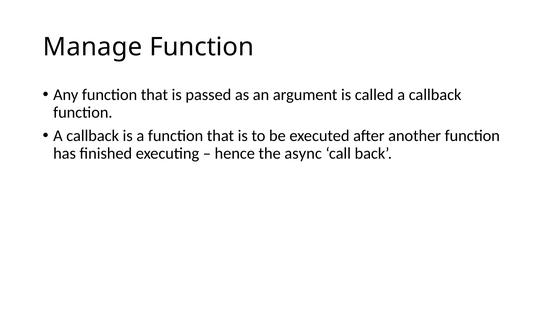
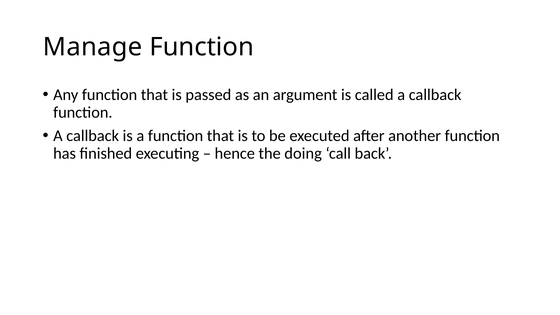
async: async -> doing
